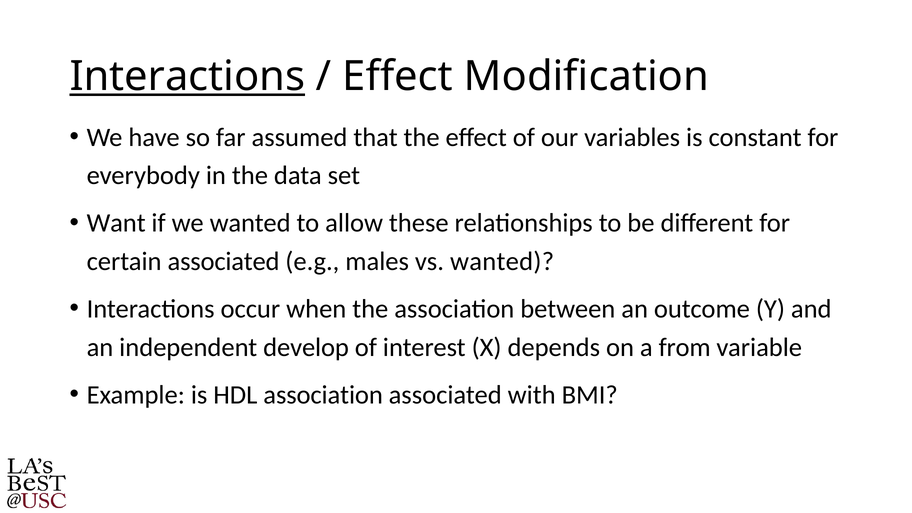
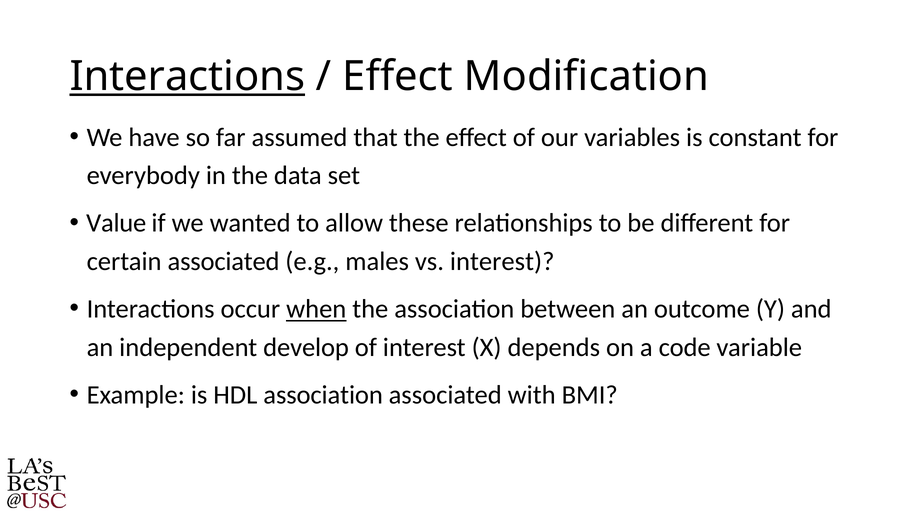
Want: Want -> Value
vs wanted: wanted -> interest
when underline: none -> present
from: from -> code
